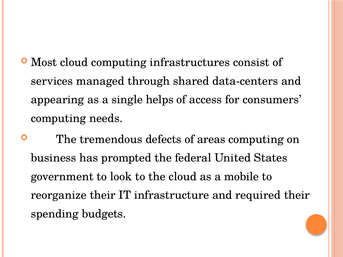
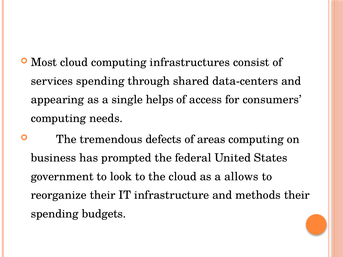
services managed: managed -> spending
mobile: mobile -> allows
required: required -> methods
